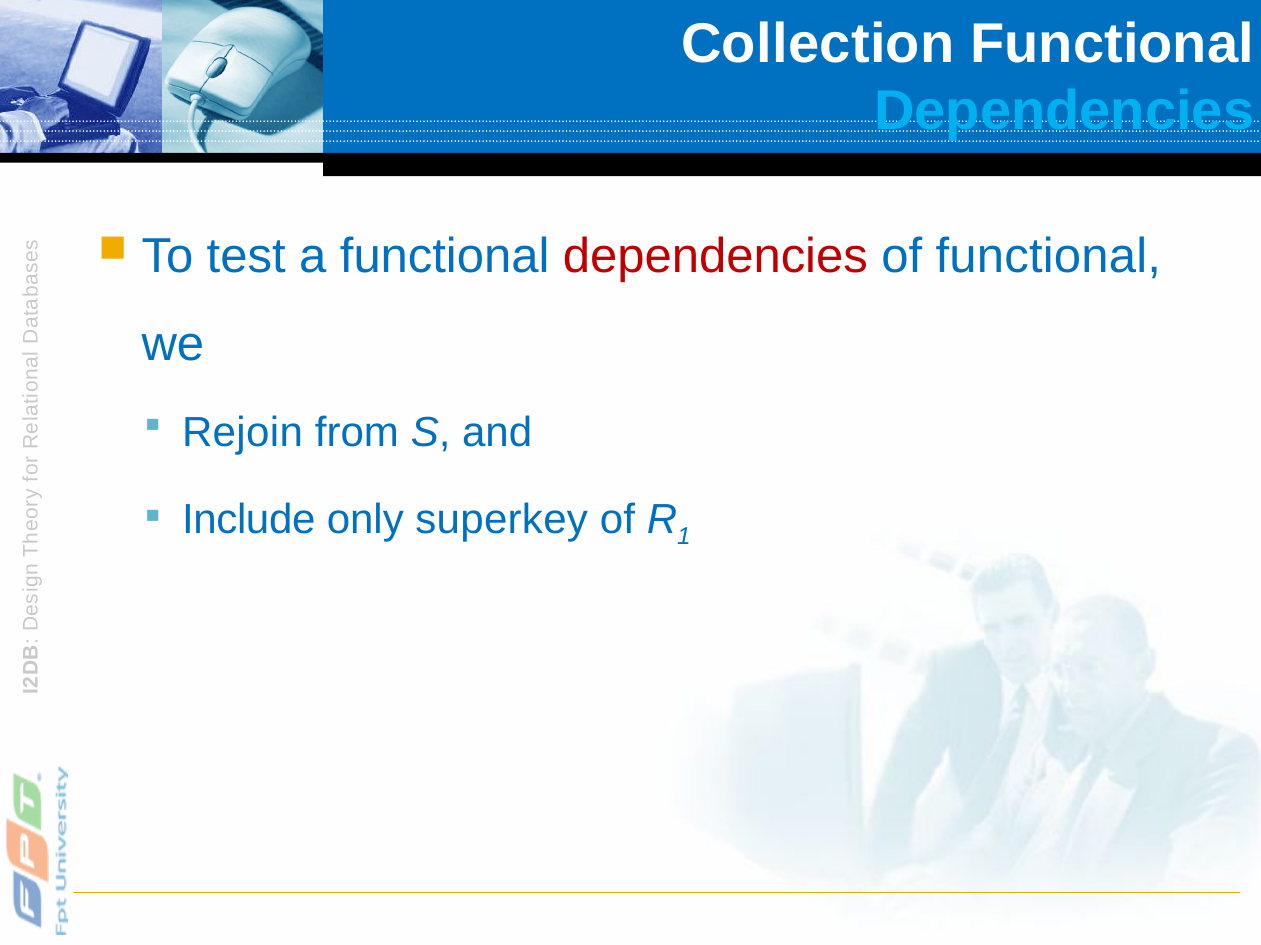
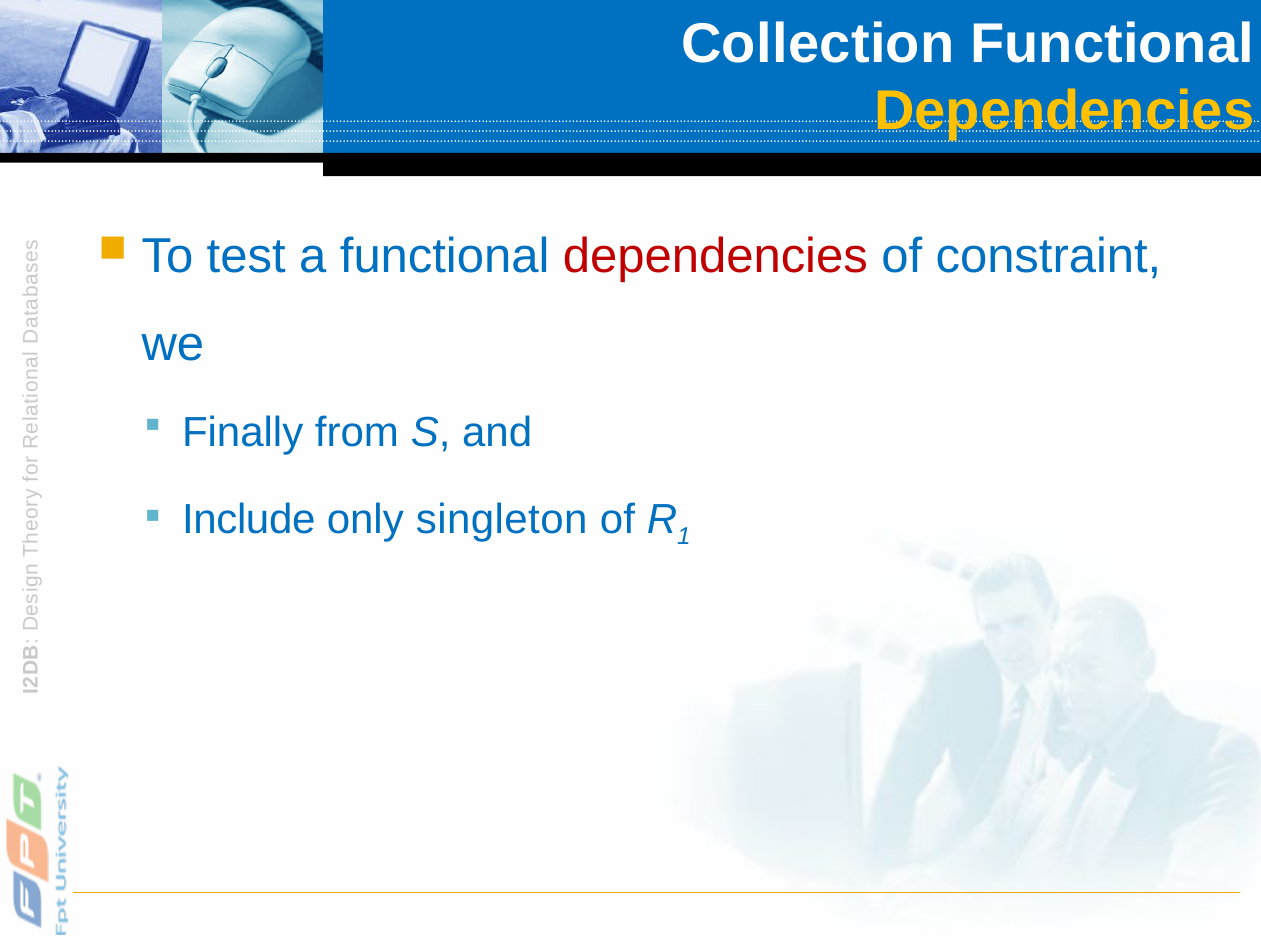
Dependencies at (1064, 111) colour: light blue -> yellow
of functional: functional -> constraint
Rejoin: Rejoin -> Finally
superkey: superkey -> singleton
